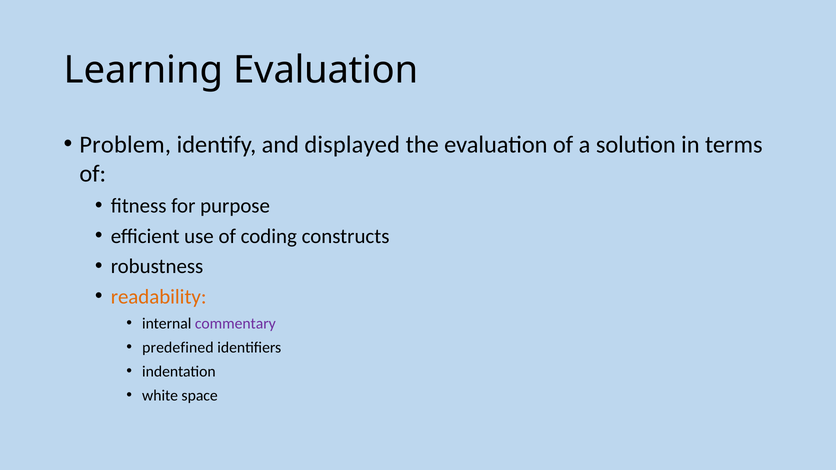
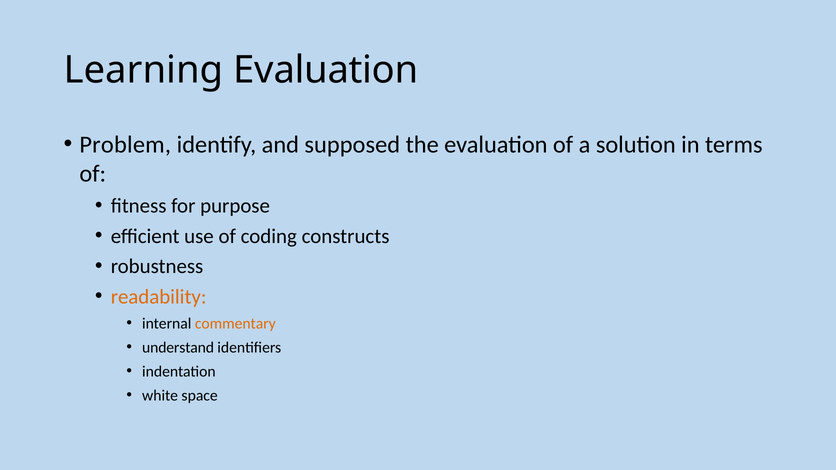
displayed: displayed -> supposed
commentary colour: purple -> orange
predefined: predefined -> understand
